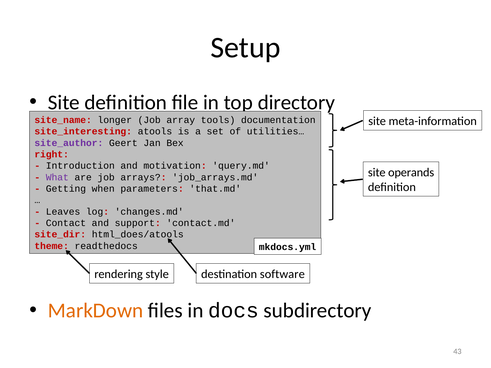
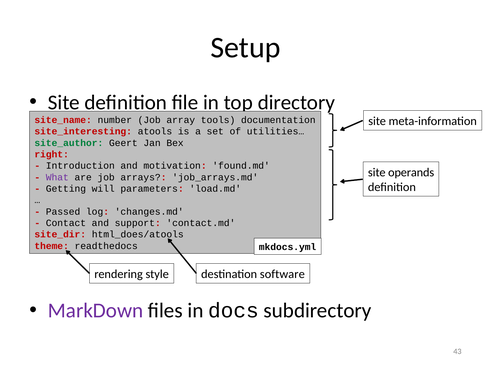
longer: longer -> number
site_author colour: purple -> green
query.md: query.md -> found.md
when: when -> will
that.md: that.md -> load.md
Leaves: Leaves -> Passed
MarkDown colour: orange -> purple
